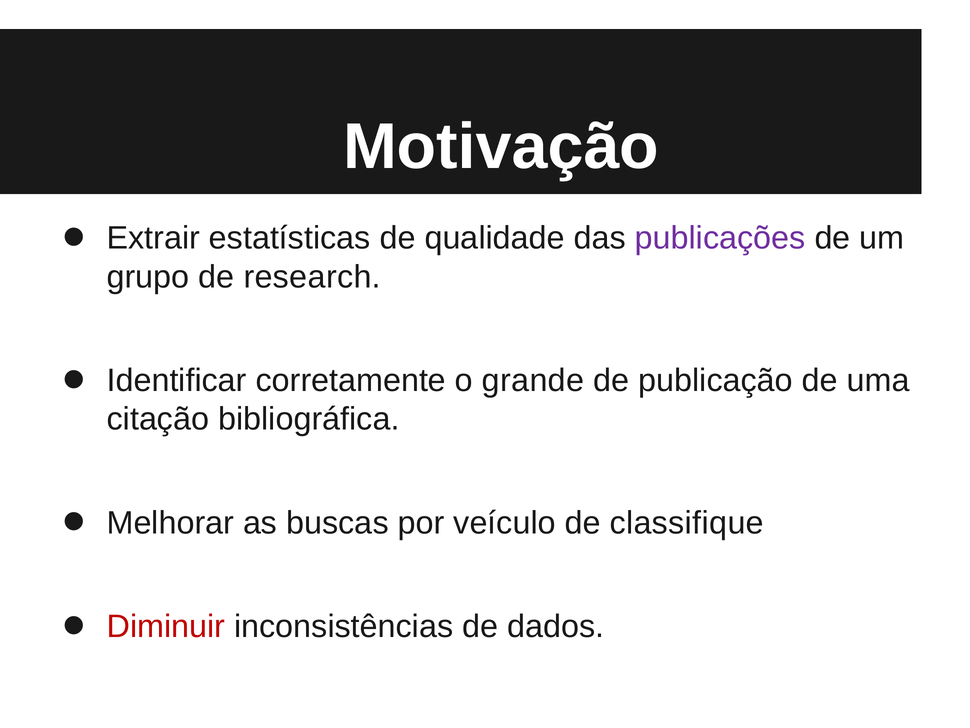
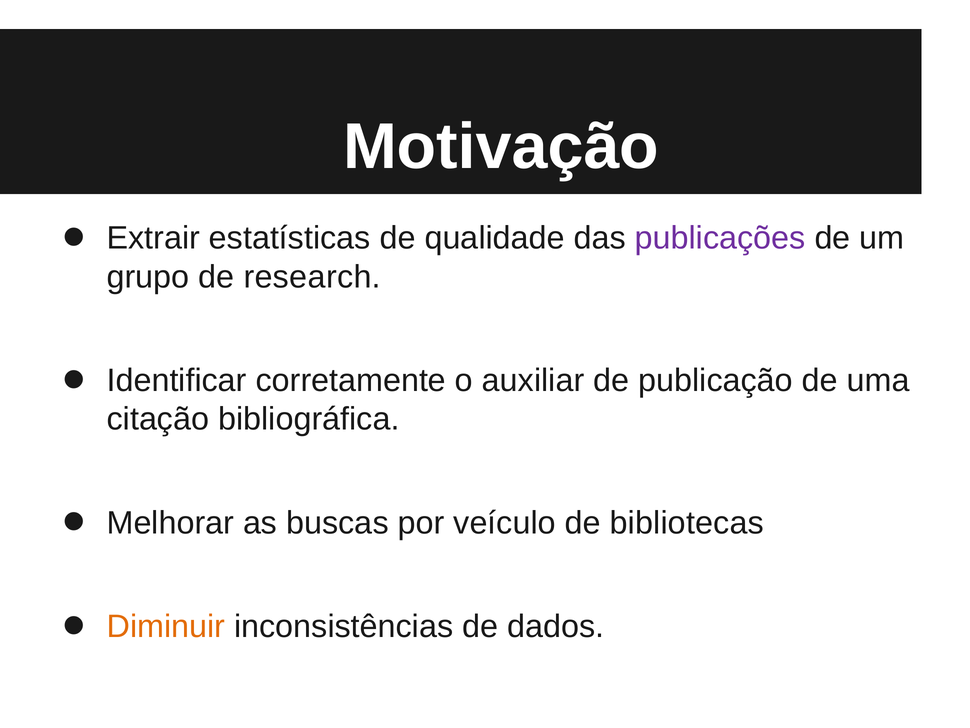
grande: grande -> auxiliar
classifique: classifique -> bibliotecas
Diminuir colour: red -> orange
